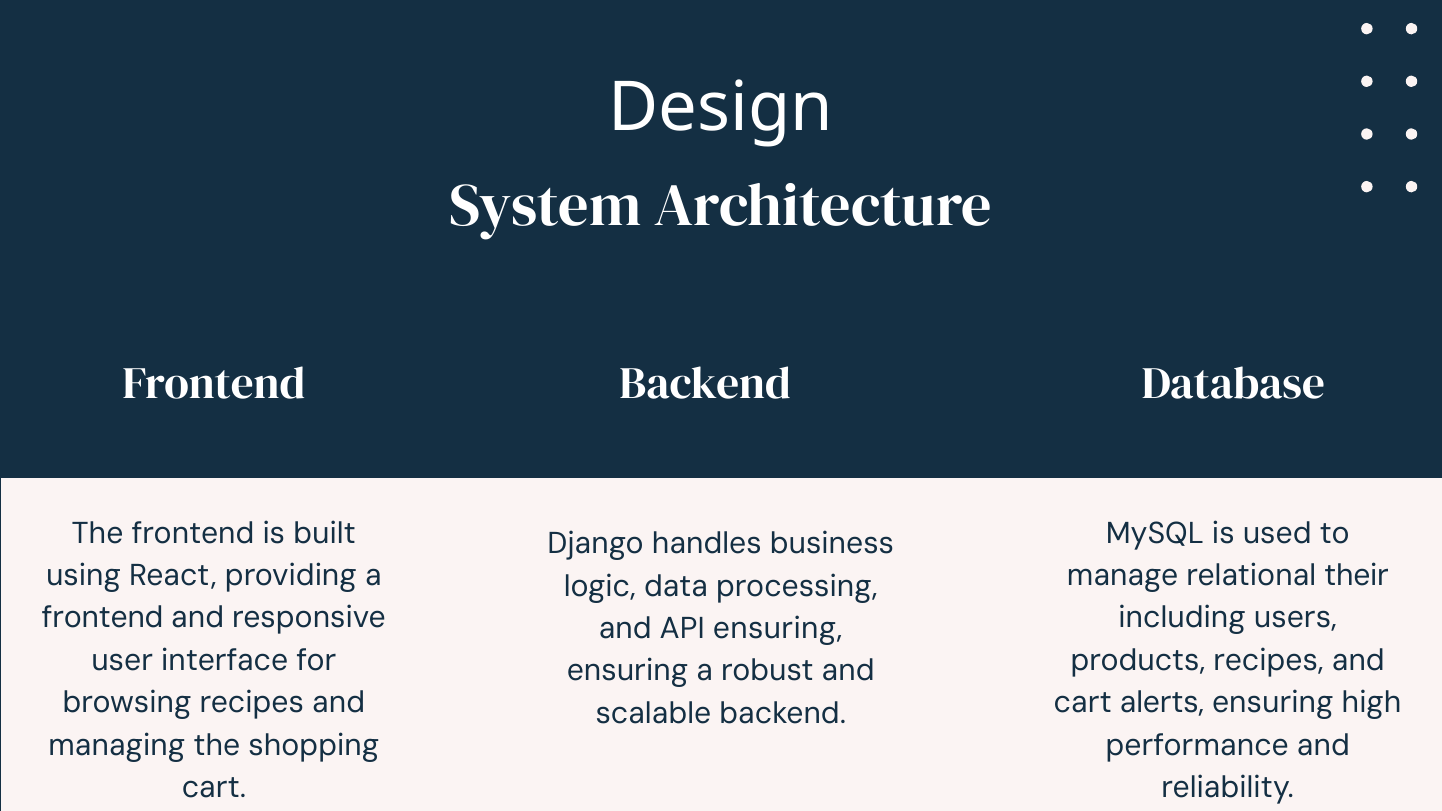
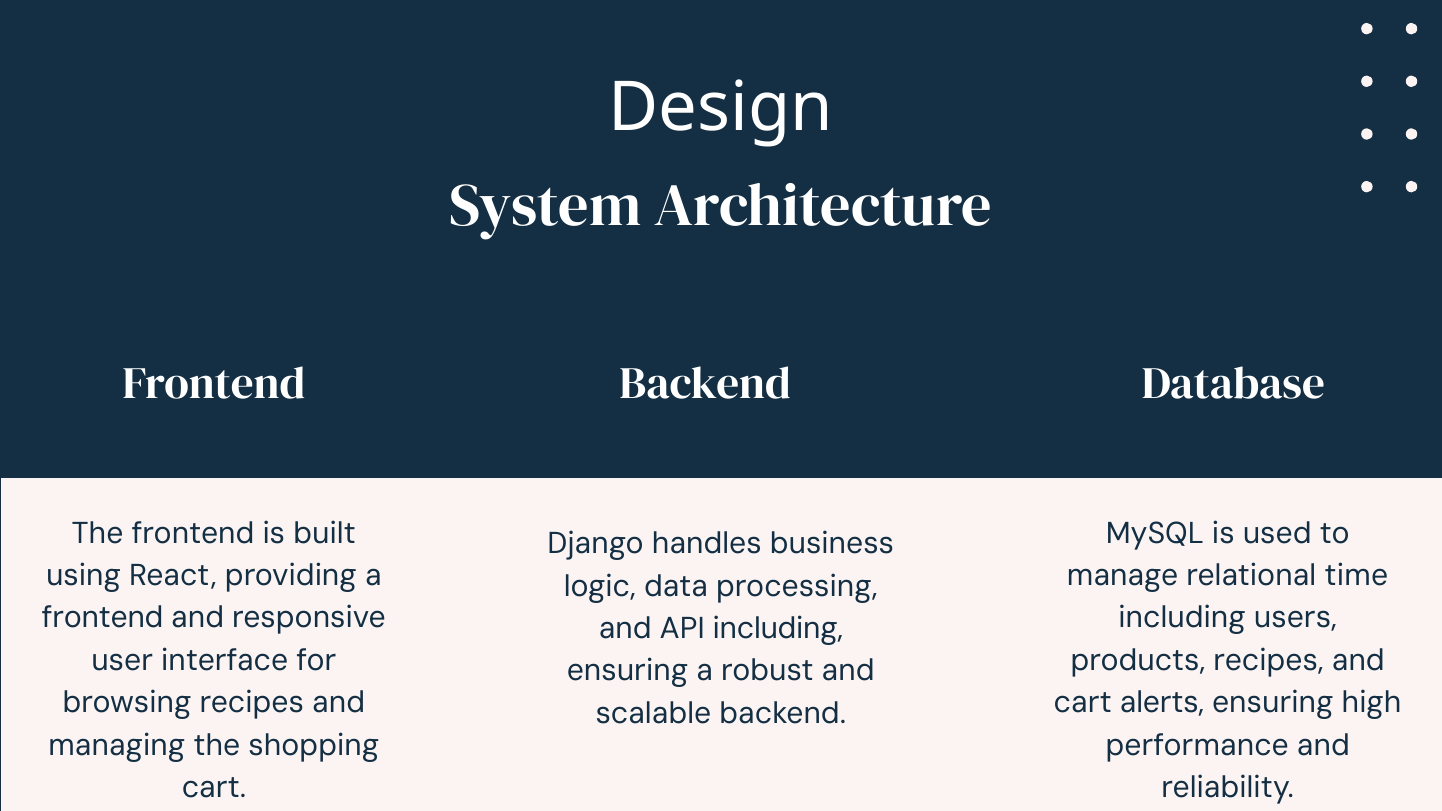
their: their -> time
API ensuring: ensuring -> including
